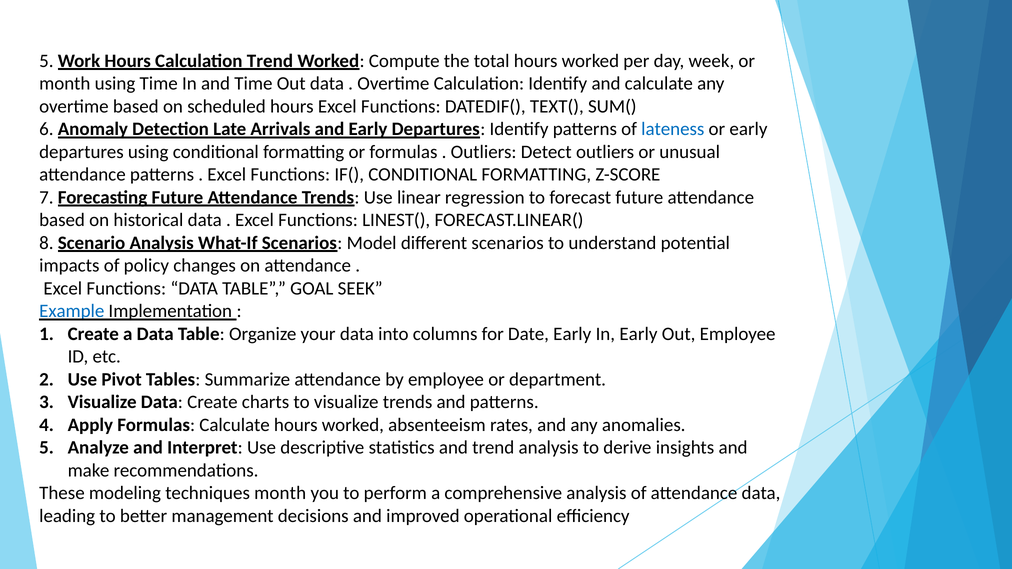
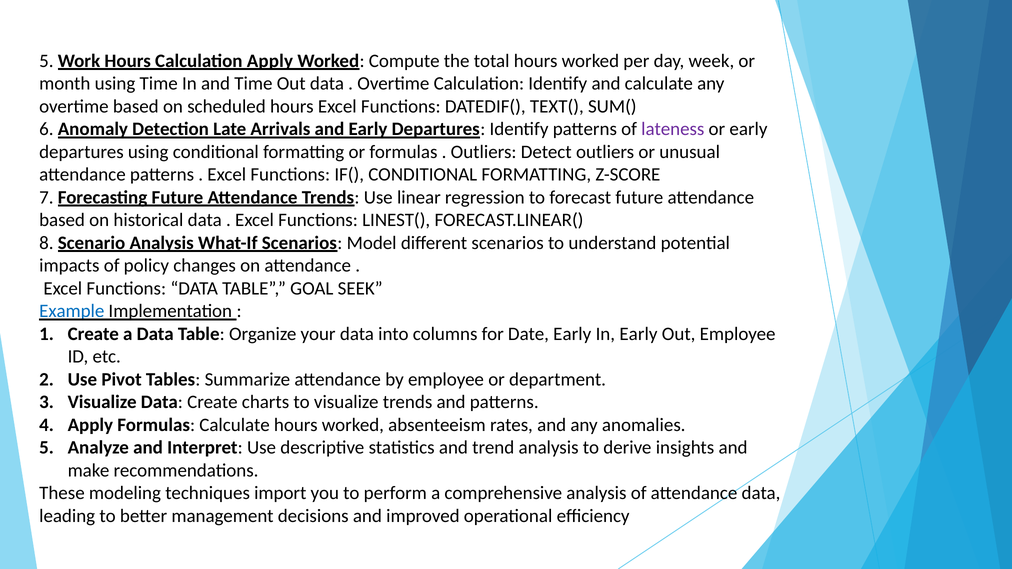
Calculation Trend: Trend -> Apply
lateness colour: blue -> purple
techniques month: month -> import
